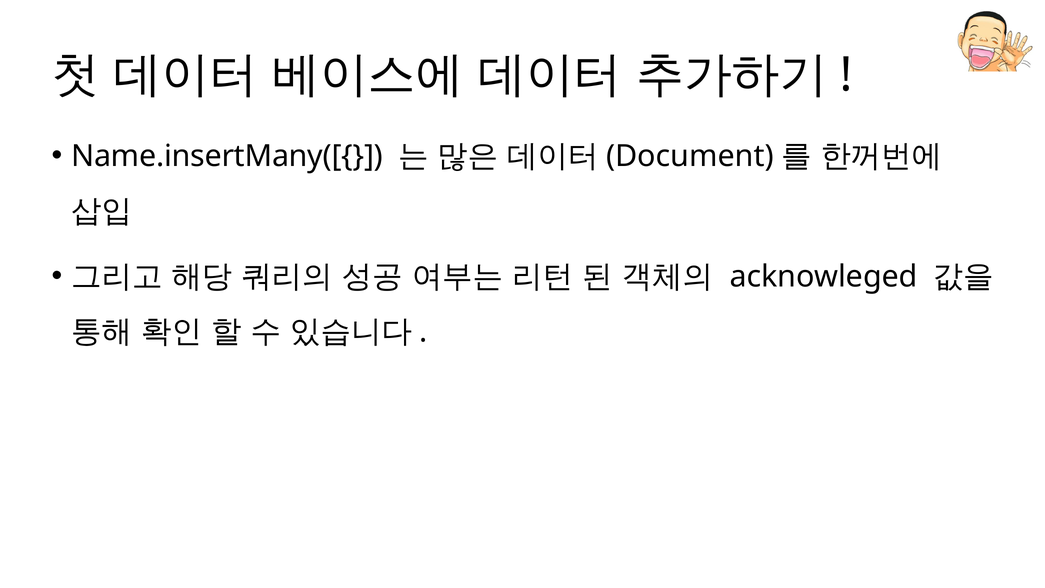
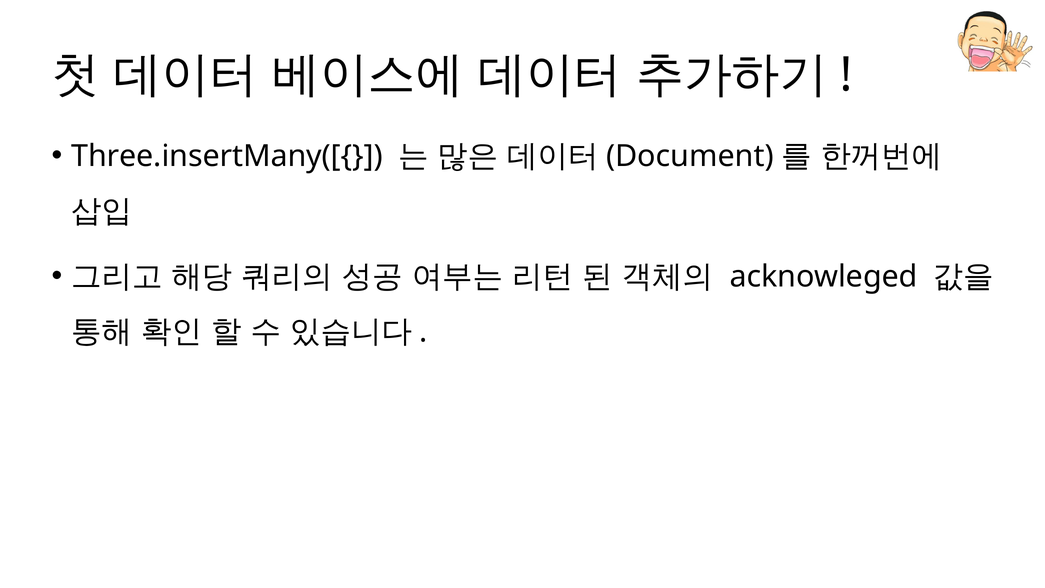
Name.insertMany([{: Name.insertMany([{ -> Three.insertMany([{
